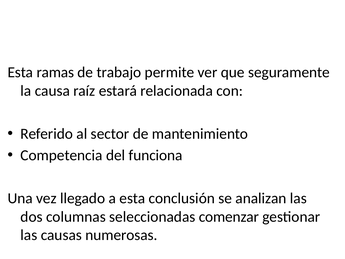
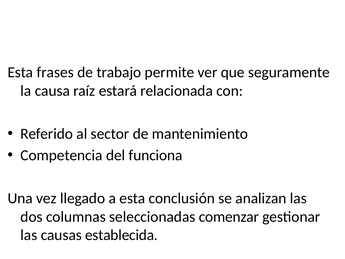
ramas: ramas -> frases
numerosas: numerosas -> establecida
